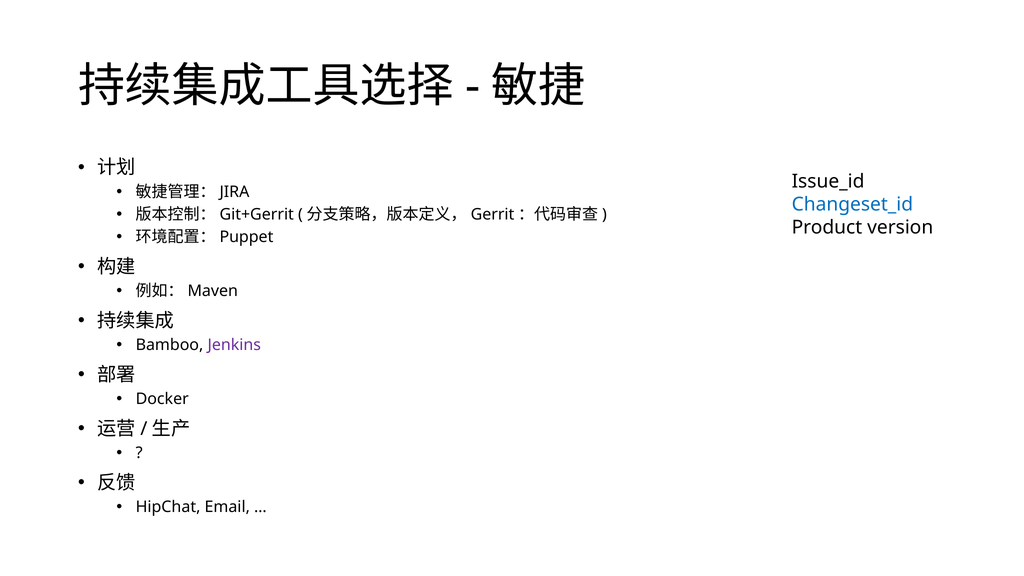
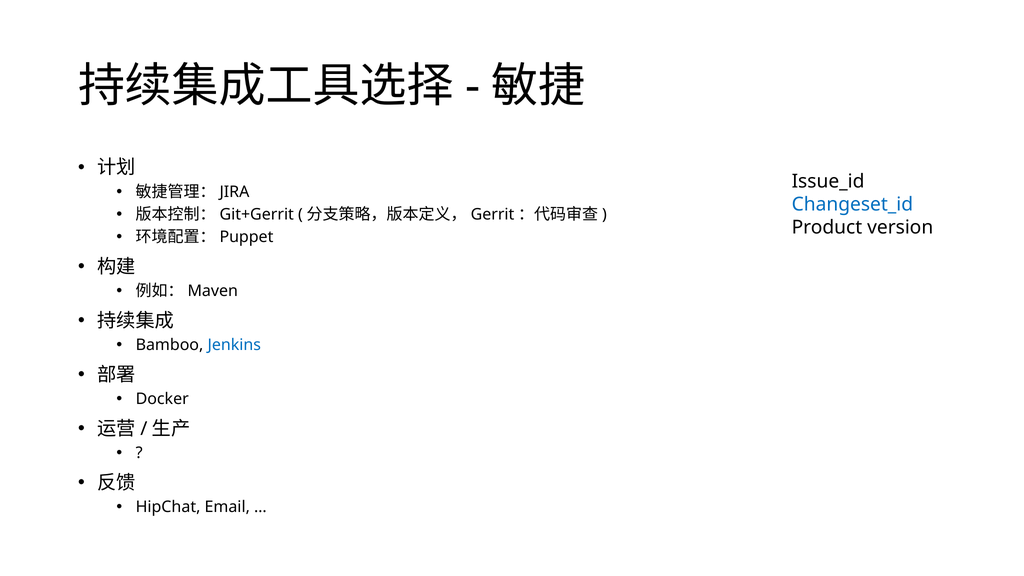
Jenkins colour: purple -> blue
